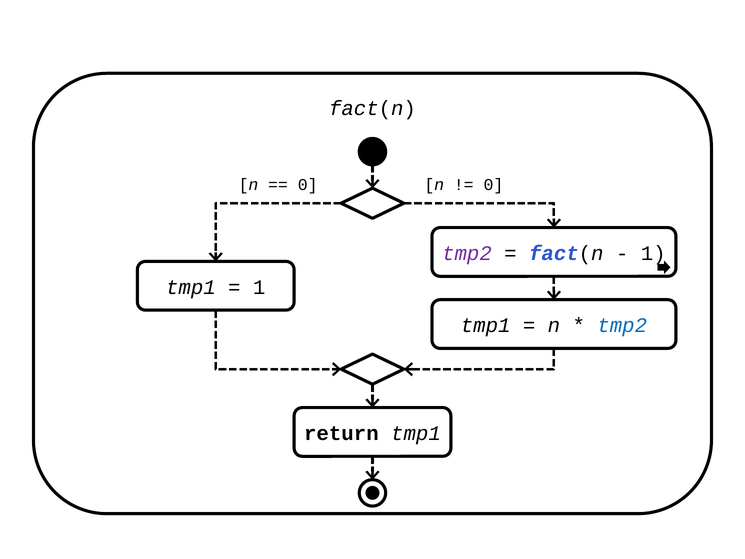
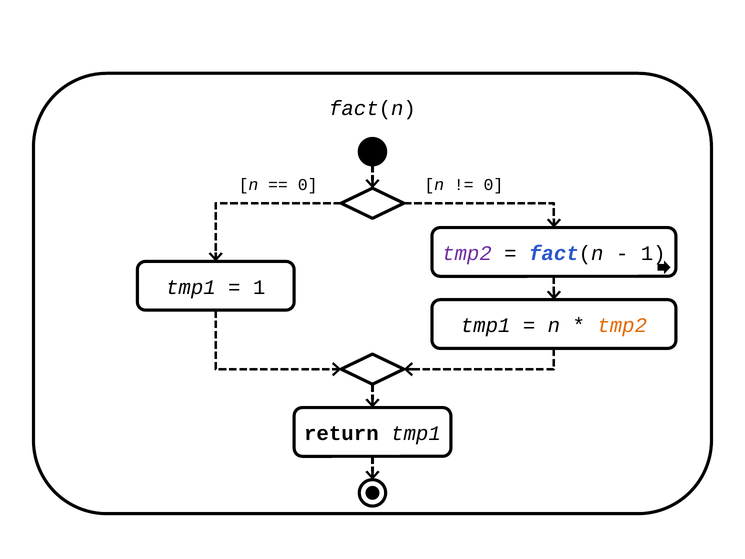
tmp2 at (622, 325) colour: blue -> orange
